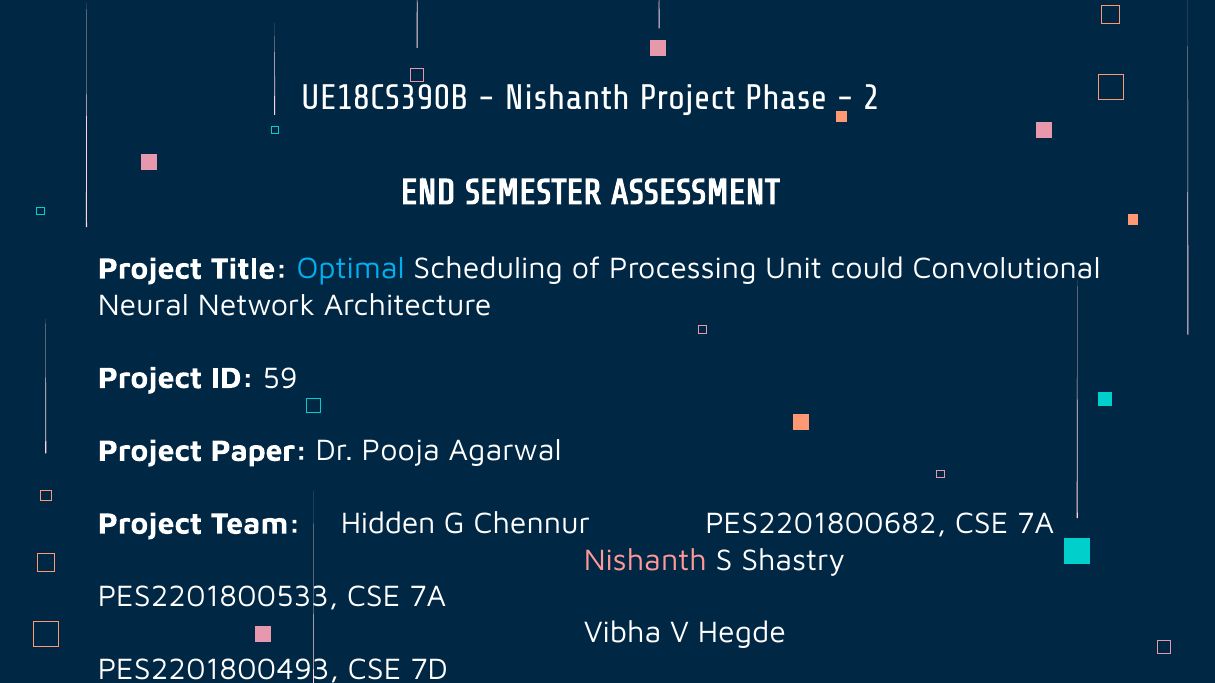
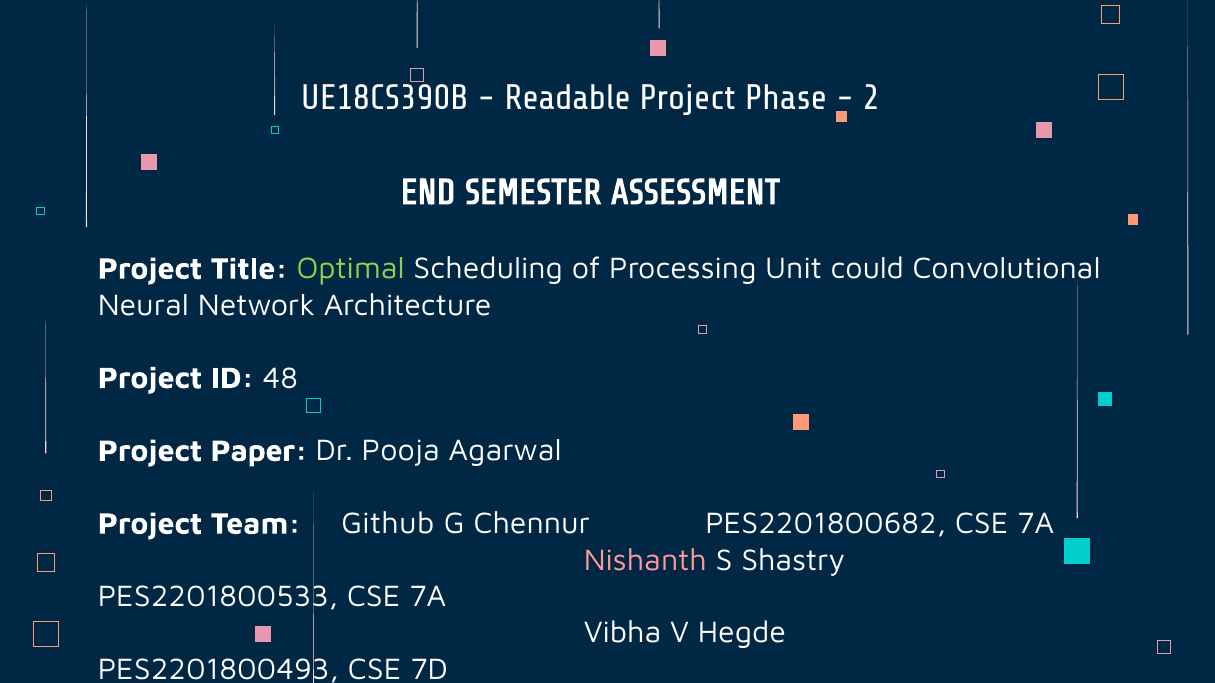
Nishanth at (567, 98): Nishanth -> Readable
Optimal colour: light blue -> light green
59: 59 -> 48
Hidden: Hidden -> Github
